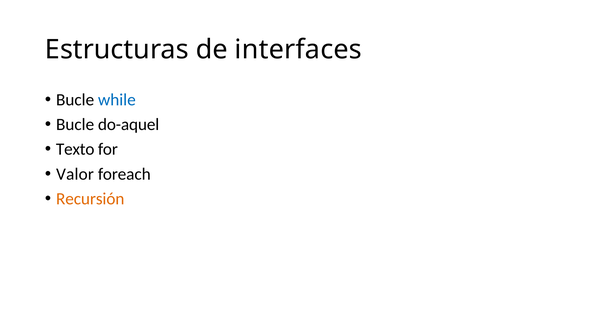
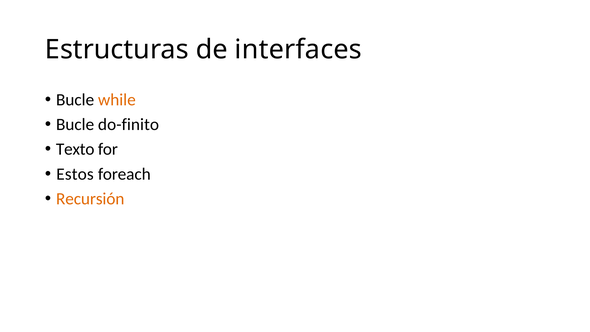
while colour: blue -> orange
do-aquel: do-aquel -> do-finito
Valor: Valor -> Estos
